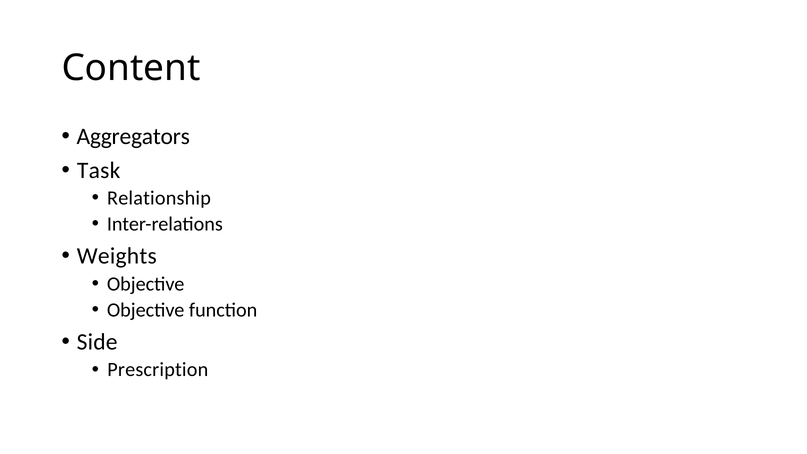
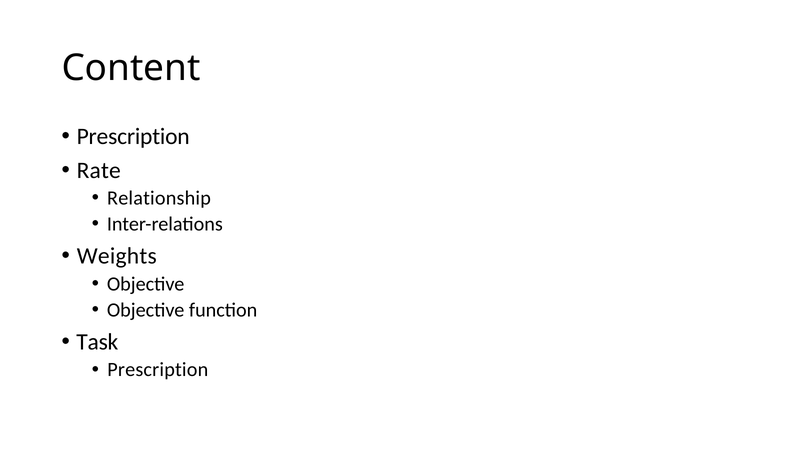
Aggregators at (133, 136): Aggregators -> Prescription
Task: Task -> Rate
Side: Side -> Task
